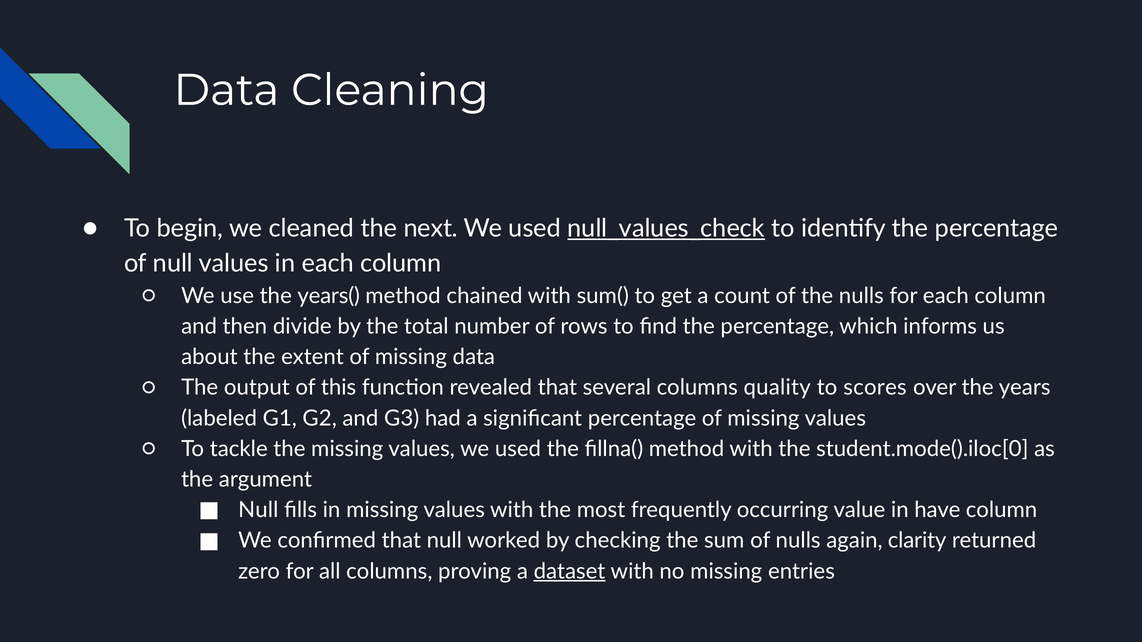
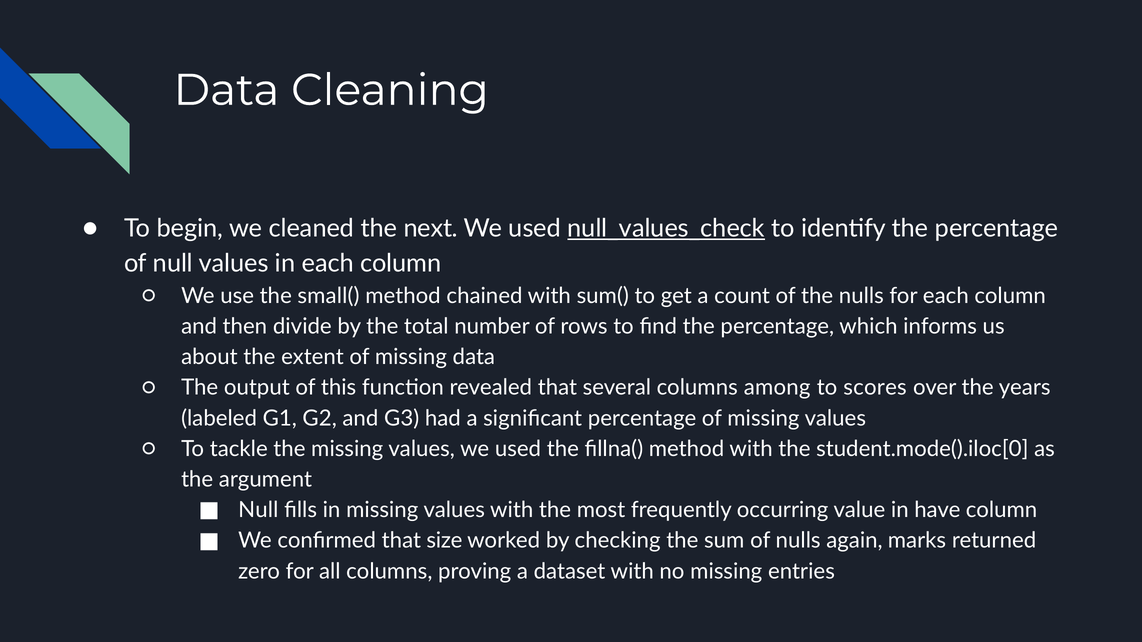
years(: years( -> small(
quality: quality -> among
that null: null -> size
clarity: clarity -> marks
dataset underline: present -> none
